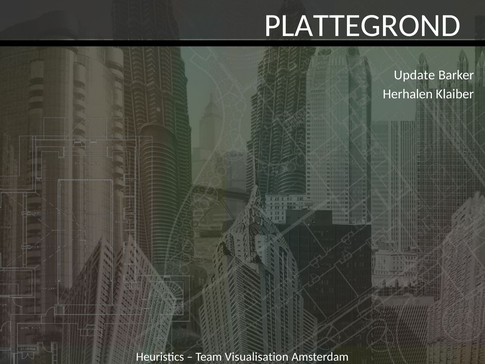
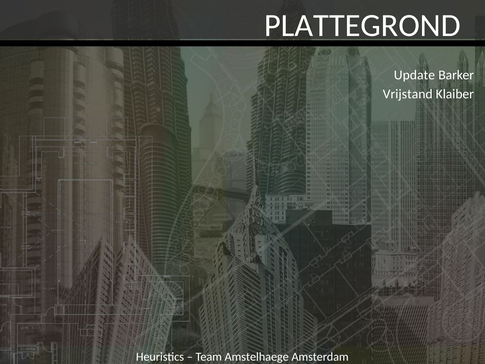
Herhalen: Herhalen -> Vrijstand
Visualisation: Visualisation -> Amstelhaege
